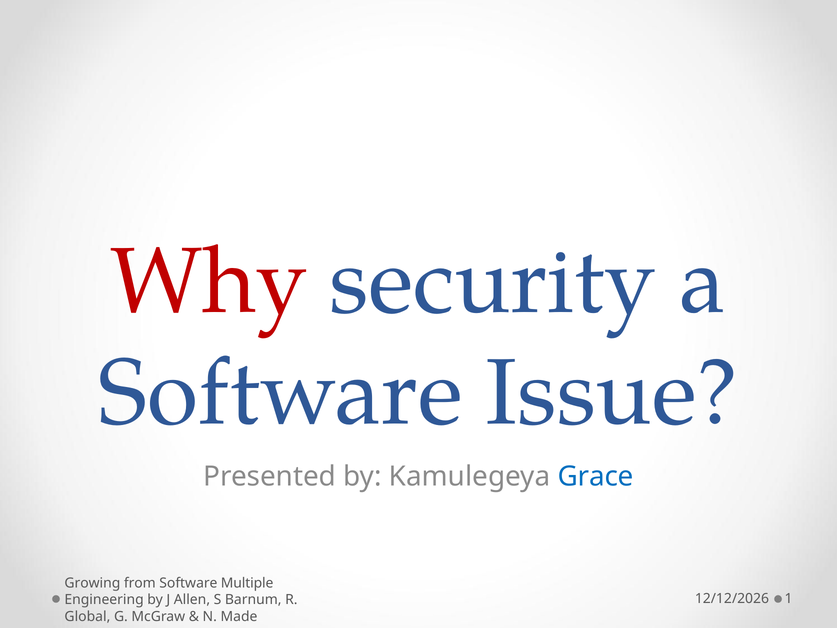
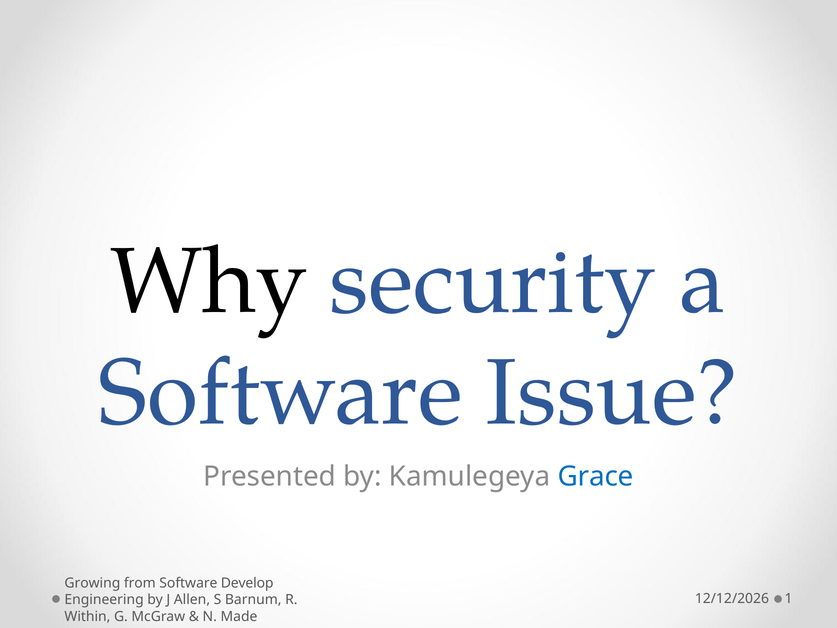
Why colour: red -> black
Multiple: Multiple -> Develop
Global: Global -> Within
